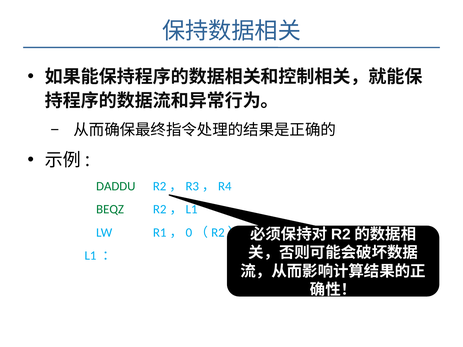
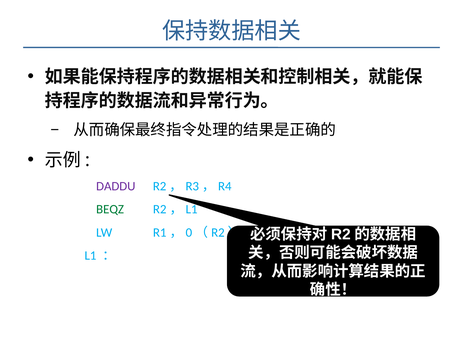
DADDU colour: green -> purple
